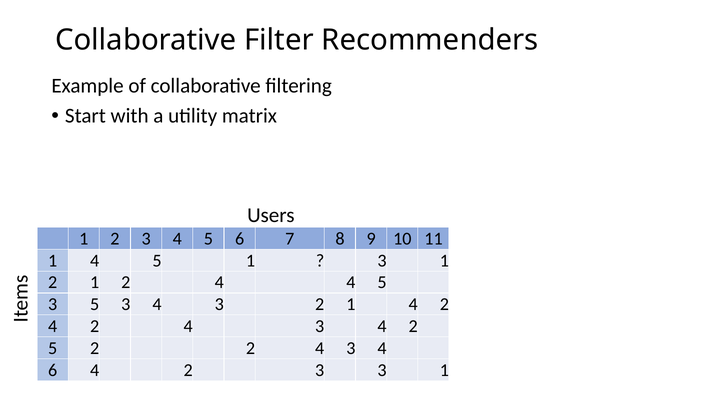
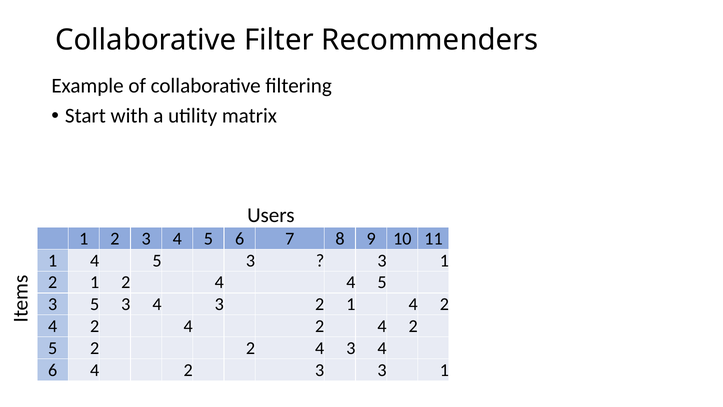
1 4 5 1: 1 -> 3
3 at (320, 326): 3 -> 2
